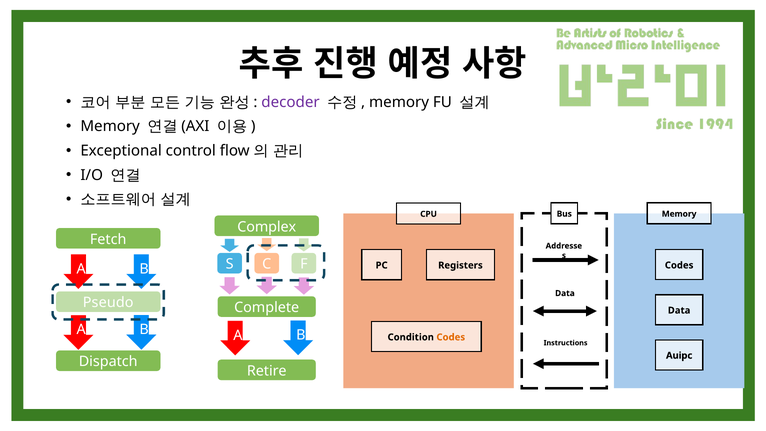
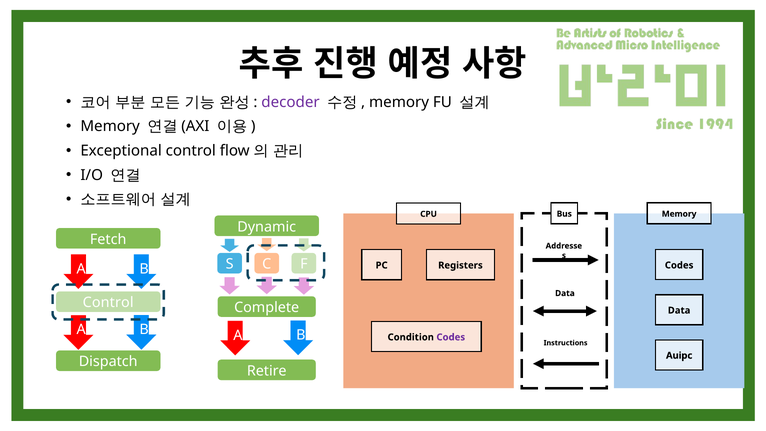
Complex: Complex -> Dynamic
Pseudo at (108, 303): Pseudo -> Control
Codes at (451, 337) colour: orange -> purple
